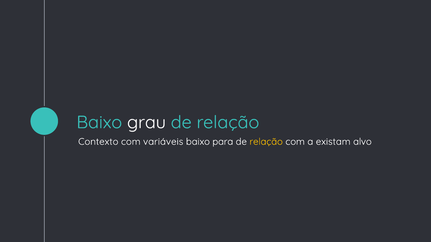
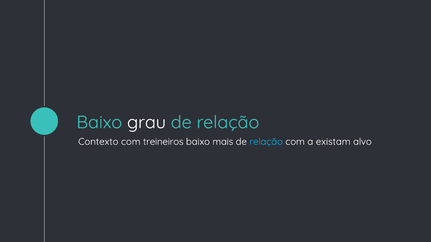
variáveis: variáveis -> treineiros
para: para -> mais
relação at (266, 142) colour: yellow -> light blue
